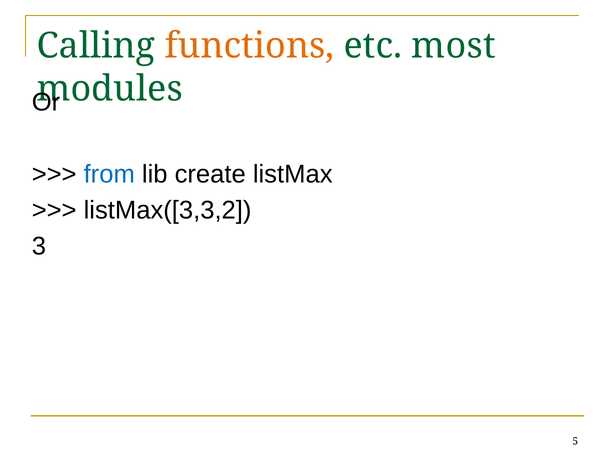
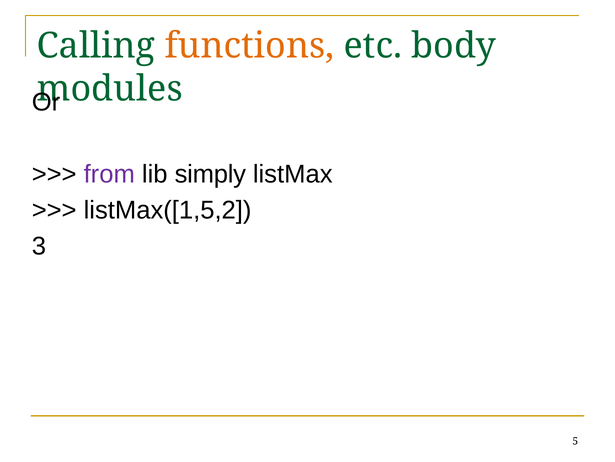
most: most -> body
from colour: blue -> purple
create: create -> simply
listMax([3,3,2: listMax([3,3,2 -> listMax([1,5,2
